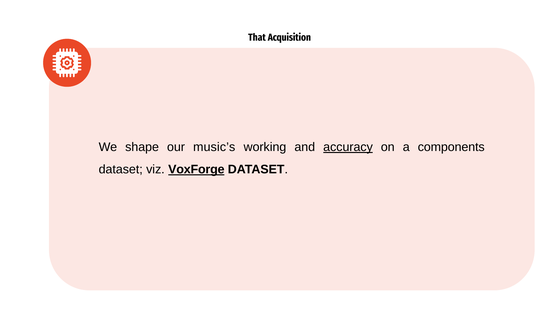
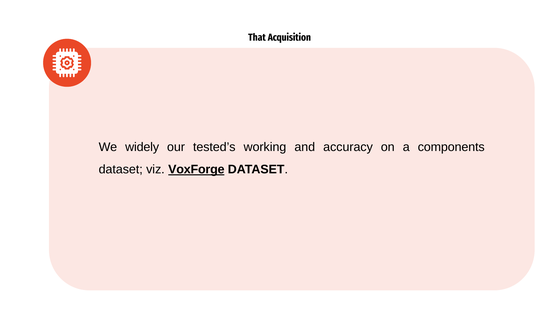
shape: shape -> widely
music’s: music’s -> tested’s
accuracy underline: present -> none
